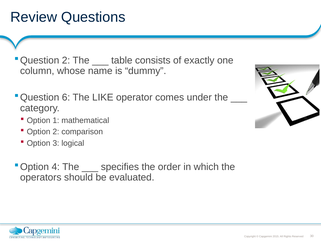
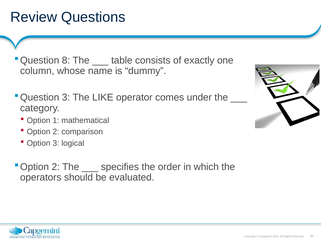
2 at (66, 60): 2 -> 8
6 at (66, 97): 6 -> 3
4 at (56, 167): 4 -> 2
